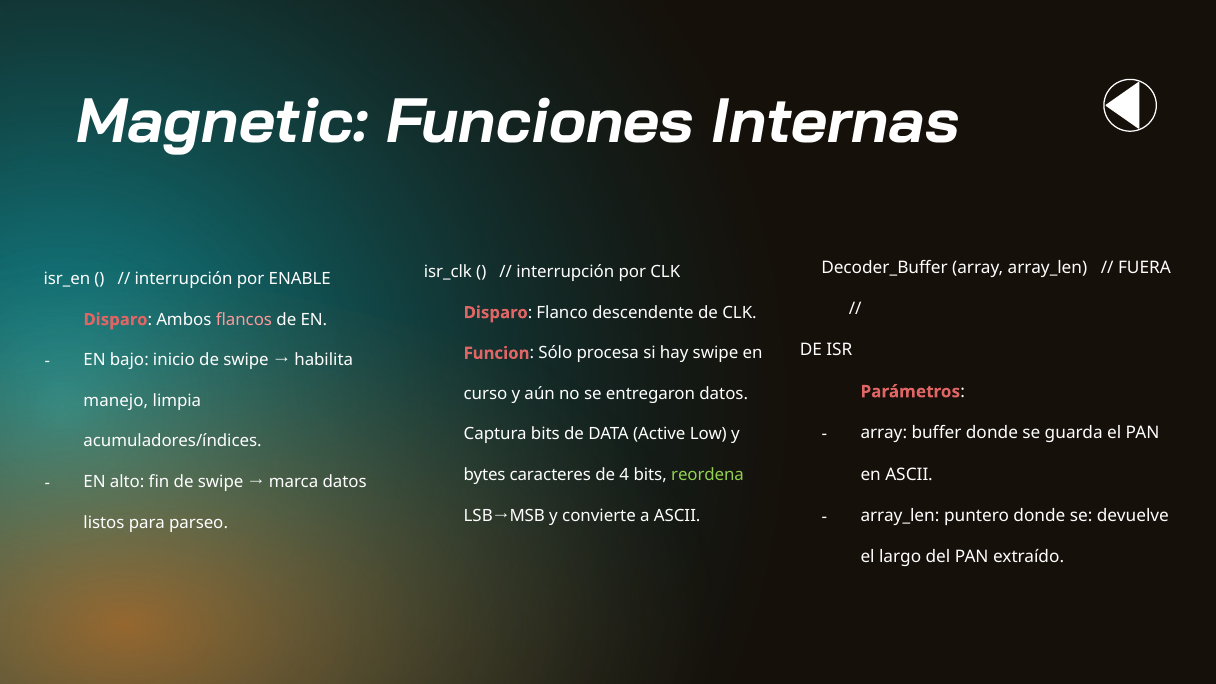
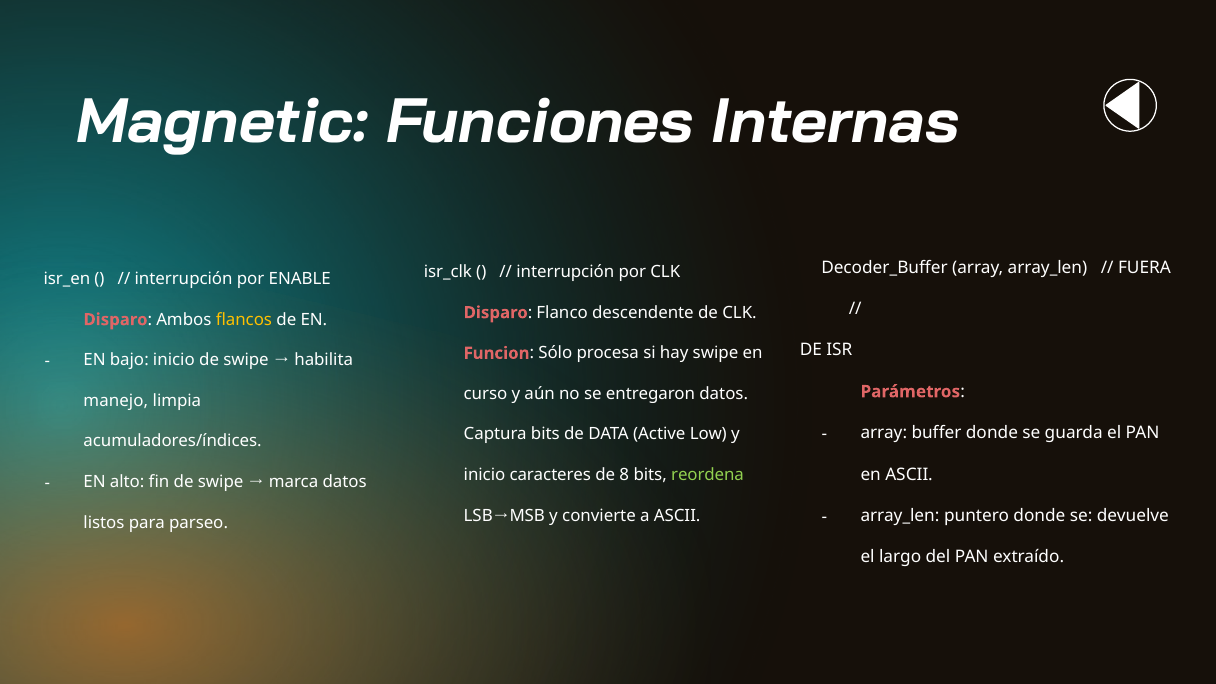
flancos colour: pink -> yellow
bytes at (485, 475): bytes -> inicio
4: 4 -> 8
